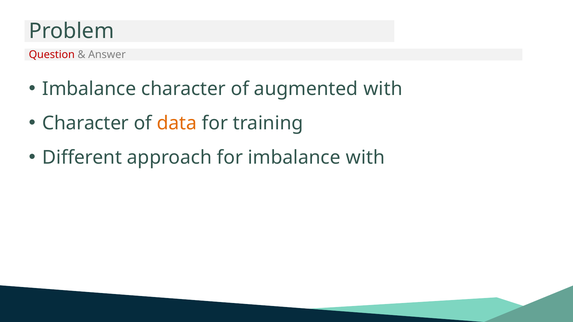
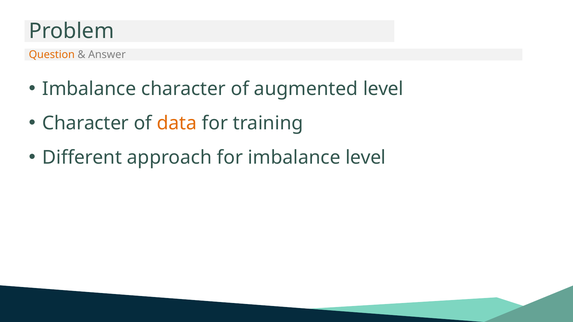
Question colour: red -> orange
augmented with: with -> level
imbalance with: with -> level
